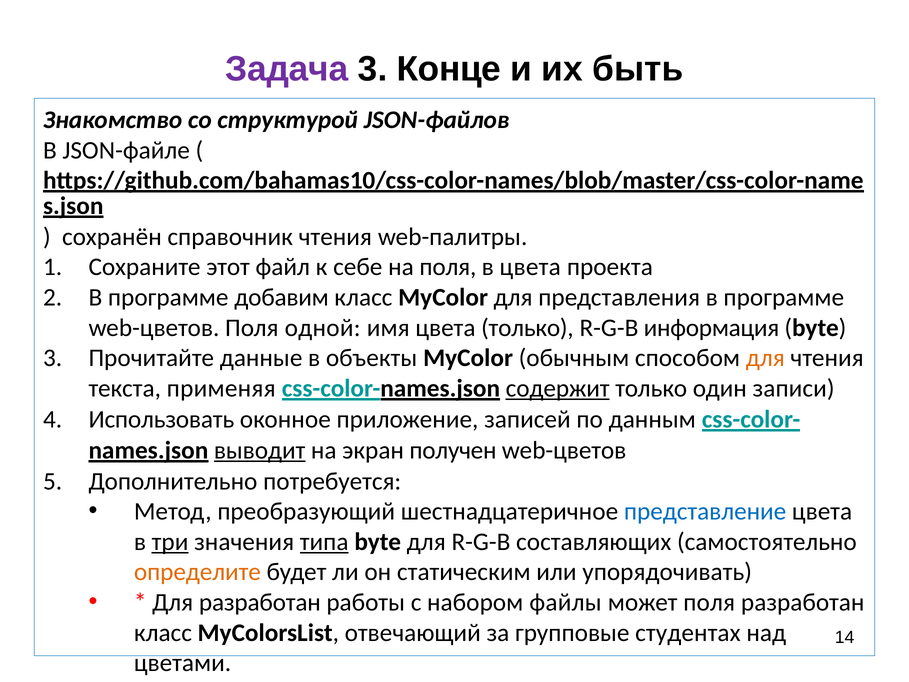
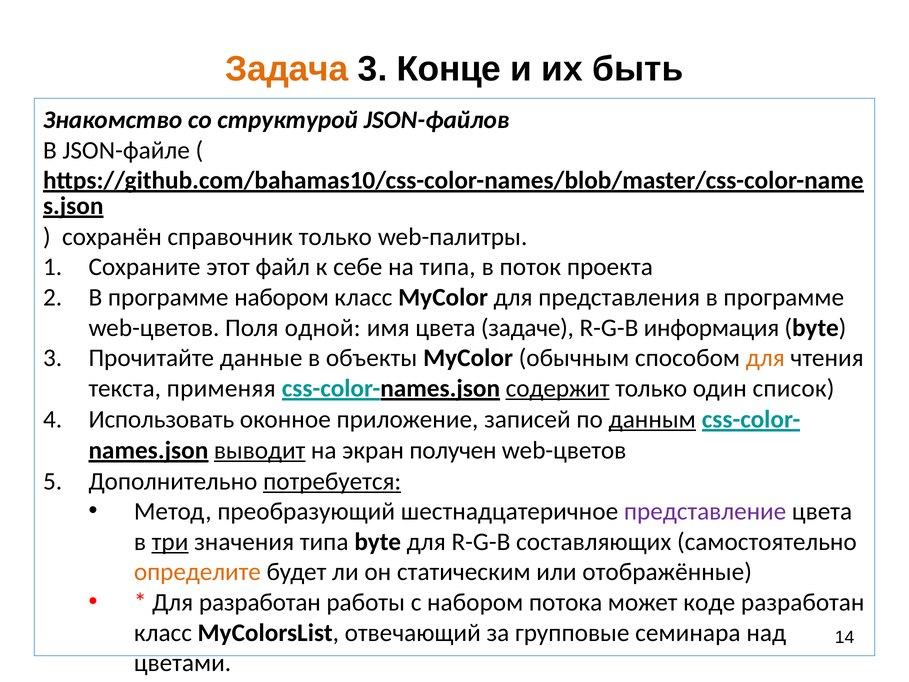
Задача colour: purple -> orange
справочник чтения: чтения -> только
на поля: поля -> типа
в цвета: цвета -> поток
программе добавим: добавим -> набором
цвета только: только -> задаче
записи: записи -> список
данным underline: none -> present
потребуется underline: none -> present
представление colour: blue -> purple
типа at (324, 542) underline: present -> none
упорядочивать: упорядочивать -> отображённые
файлы: файлы -> потока
может поля: поля -> коде
студентах: студентах -> семинара
